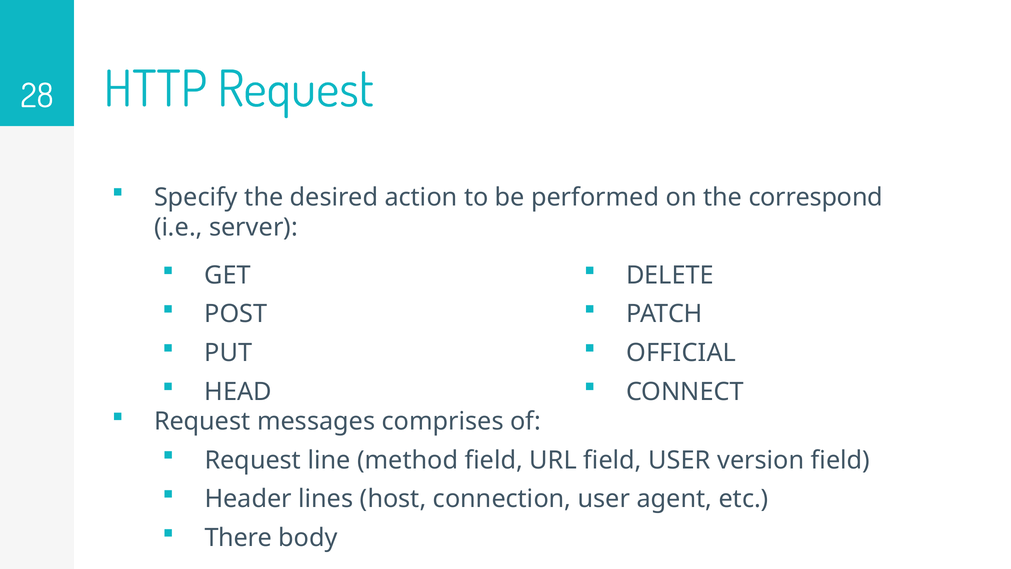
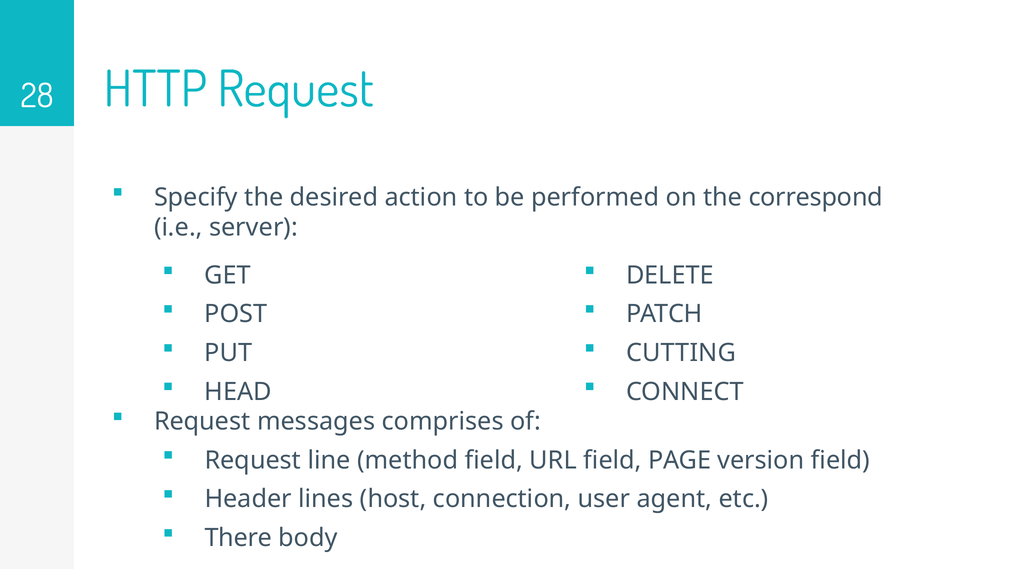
OFFICIAL: OFFICIAL -> CUTTING
field USER: USER -> PAGE
